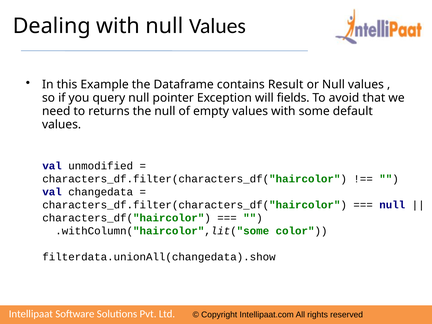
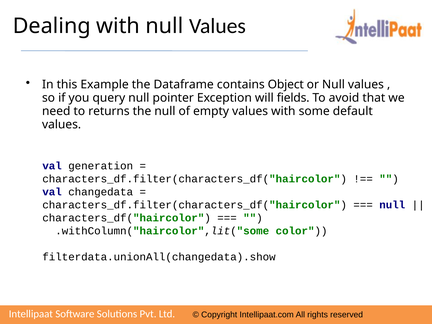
Result: Result -> Object
unmodified: unmodified -> generation
